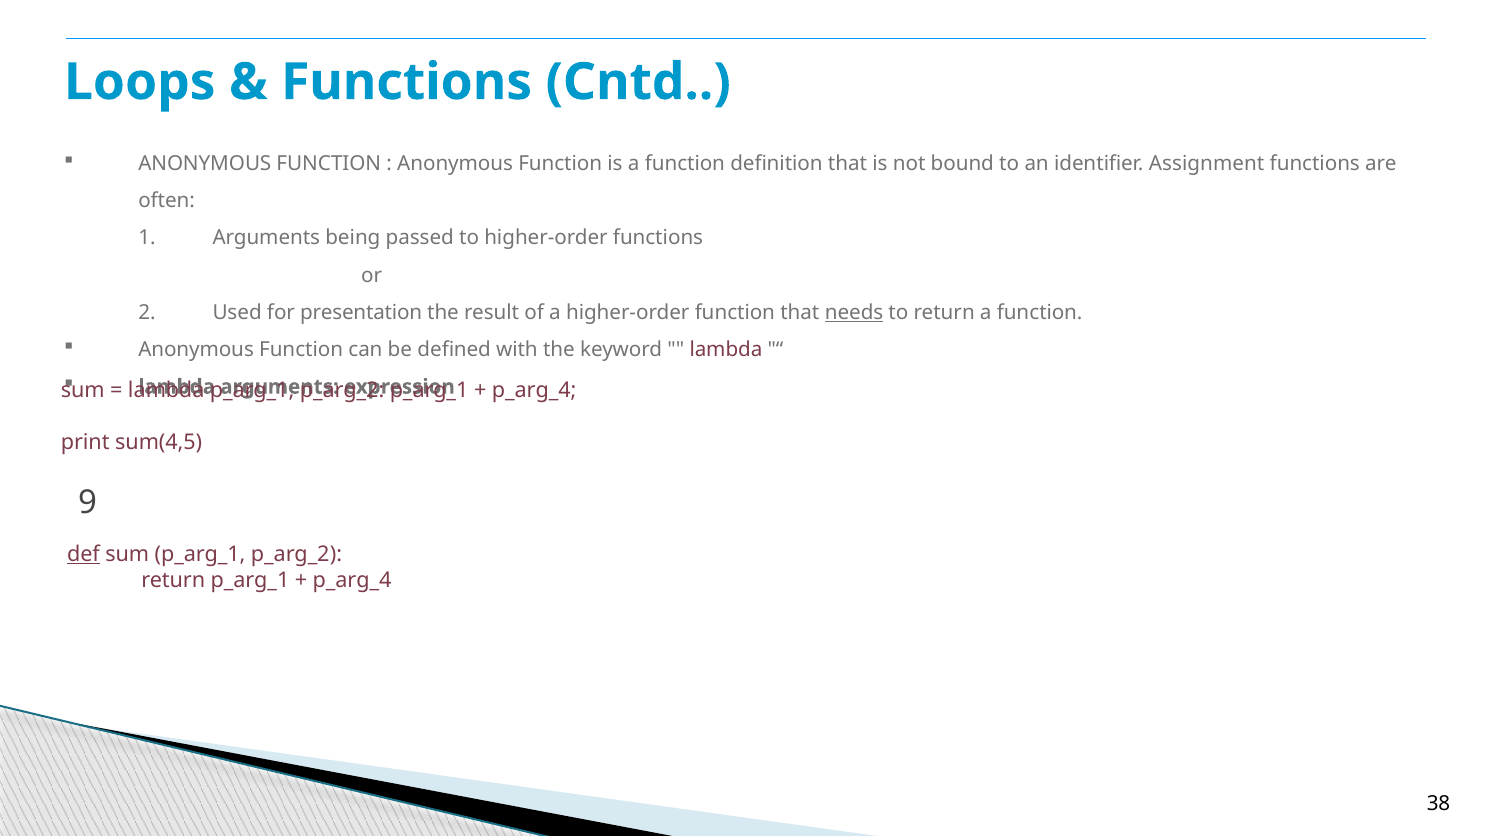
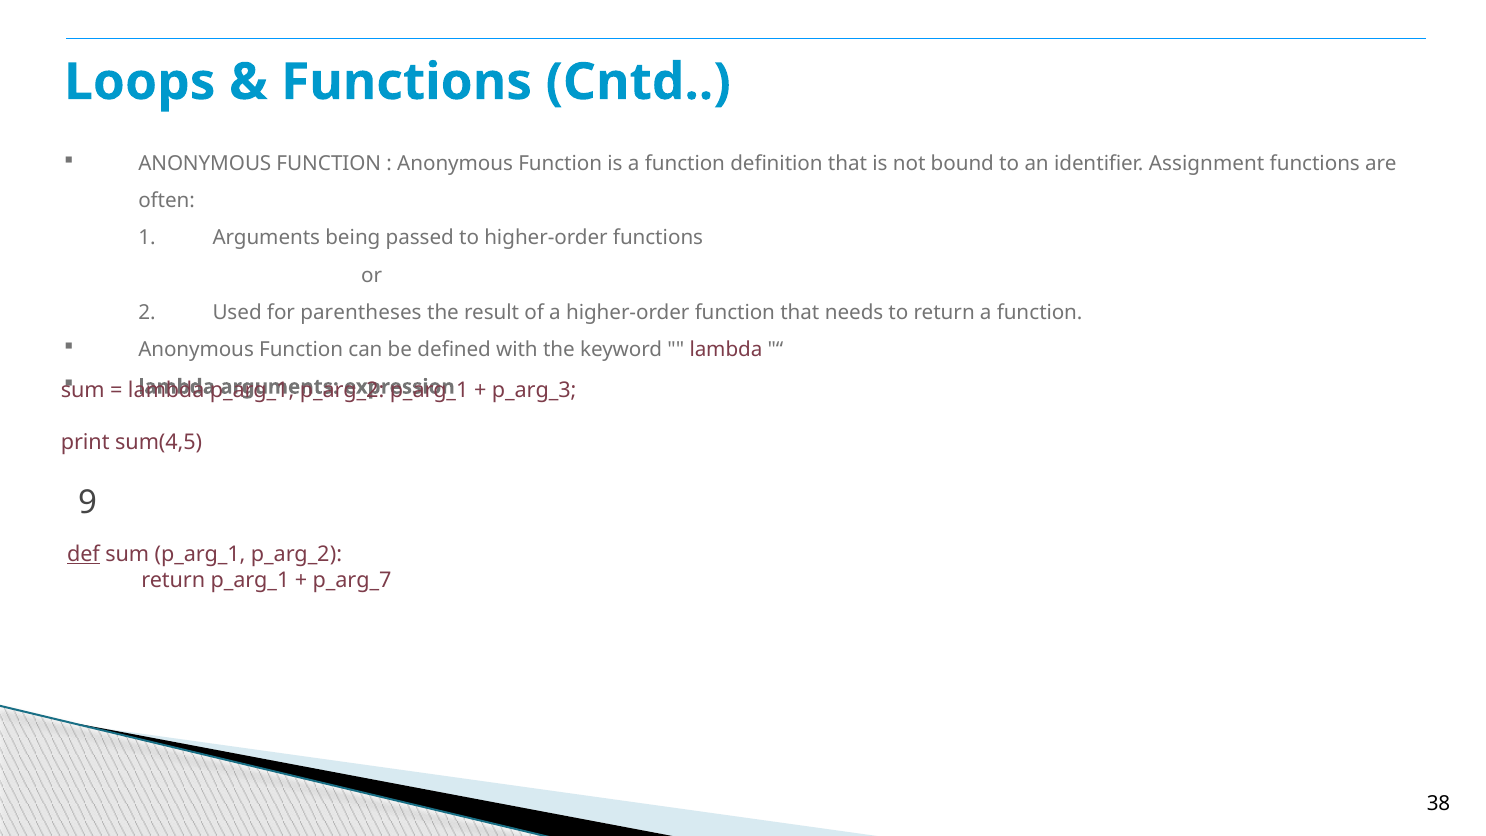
presentation: presentation -> parentheses
needs underline: present -> none
p_arg_4 at (534, 390): p_arg_4 -> p_arg_3
p_arg_4 at (352, 580): p_arg_4 -> p_arg_7
